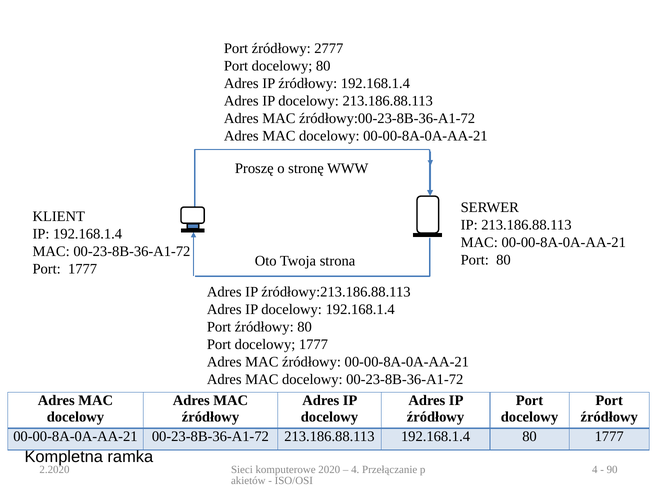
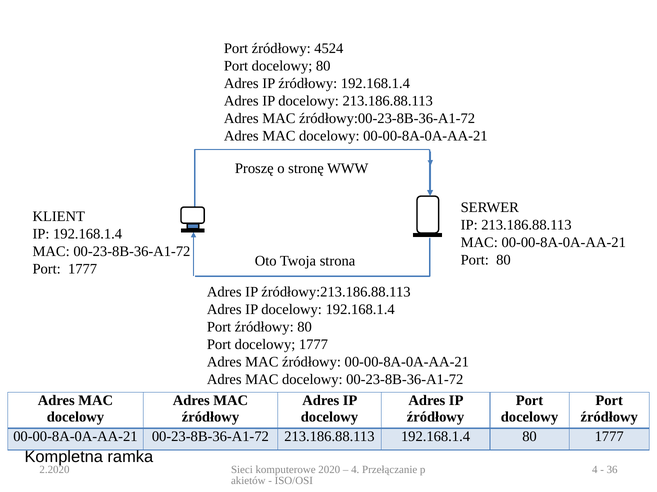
2777: 2777 -> 4524
90: 90 -> 36
